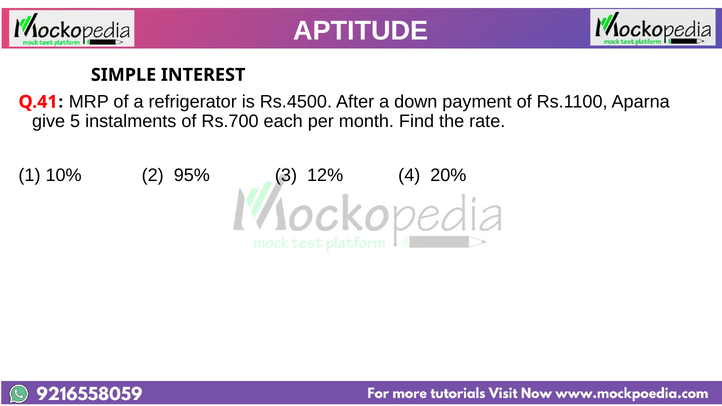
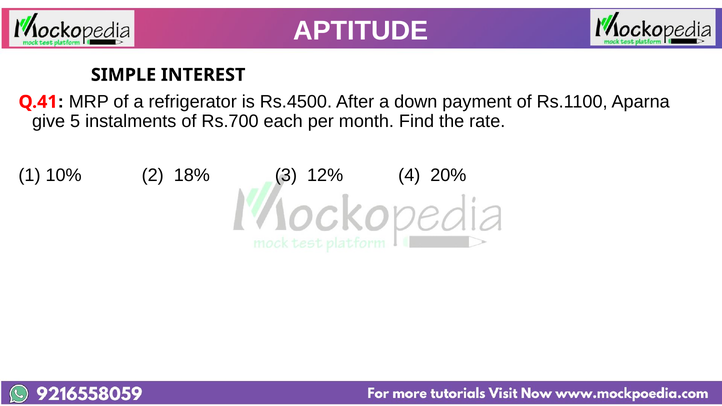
95%: 95% -> 18%
